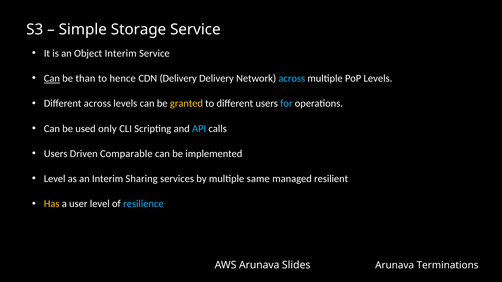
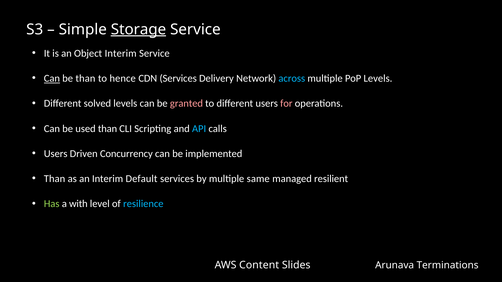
Storage underline: none -> present
CDN Delivery: Delivery -> Services
Different across: across -> solved
granted colour: yellow -> pink
for colour: light blue -> pink
used only: only -> than
Comparable: Comparable -> Concurrency
Level at (55, 179): Level -> Than
Sharing: Sharing -> Default
Has colour: yellow -> light green
user: user -> with
AWS Arunava: Arunava -> Content
